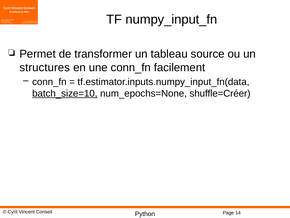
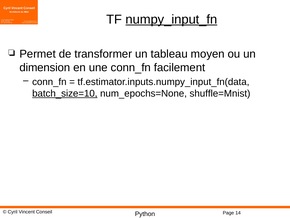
numpy_input_fn underline: none -> present
source: source -> moyen
structures: structures -> dimension
shuffle=Créer: shuffle=Créer -> shuffle=Mnist
